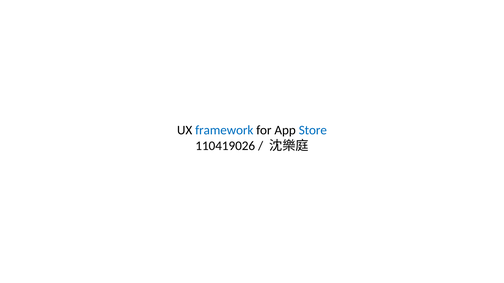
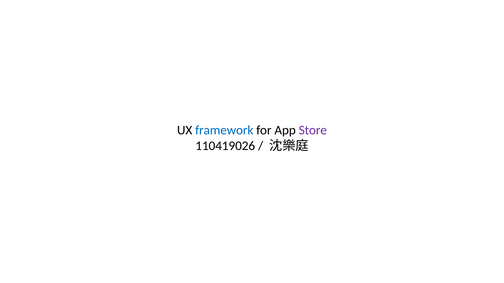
Store colour: blue -> purple
